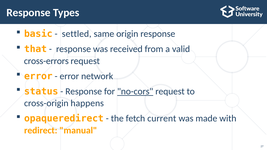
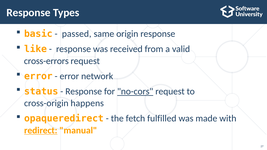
settled: settled -> passed
that: that -> like
current: current -> fulfilled
redirect underline: none -> present
